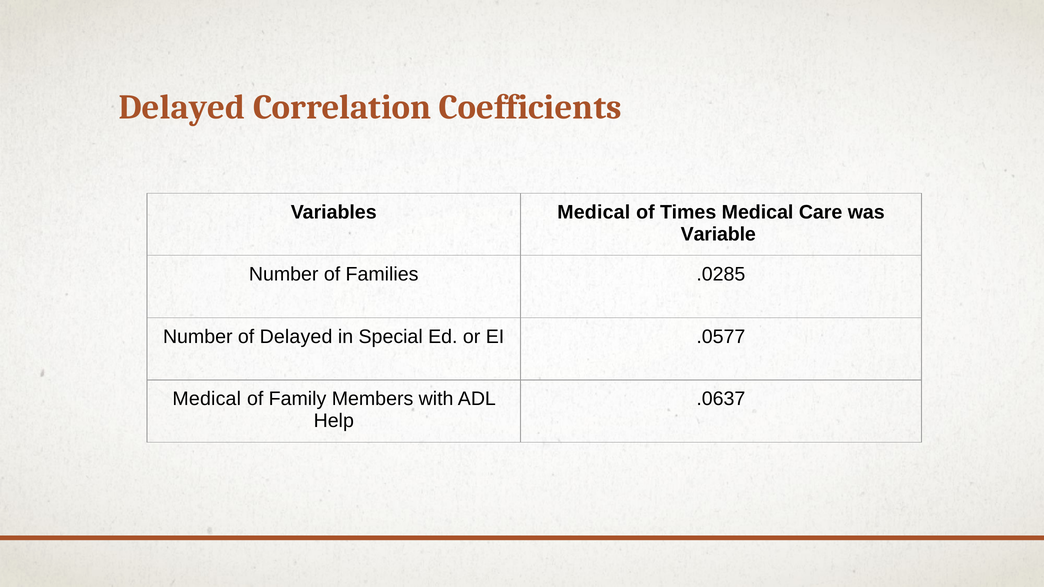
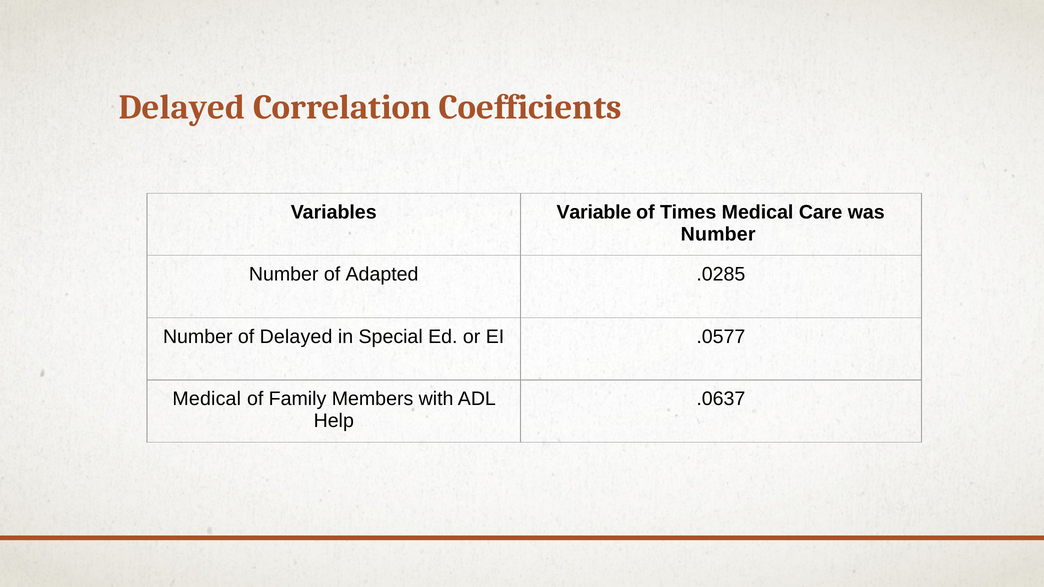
Variables Medical: Medical -> Variable
Variable at (718, 234): Variable -> Number
Families: Families -> Adapted
